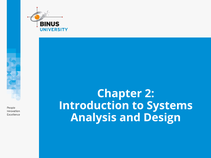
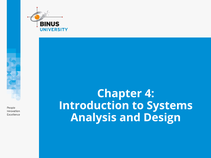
2: 2 -> 4
